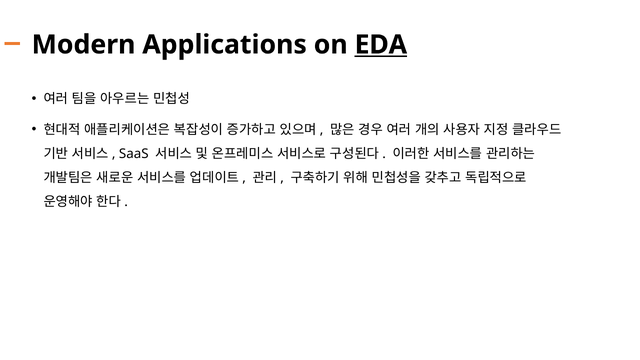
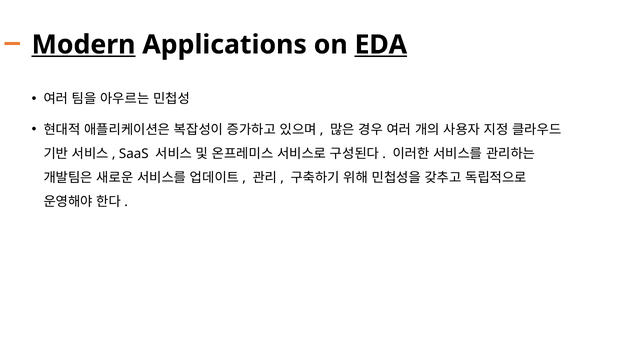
Modern underline: none -> present
